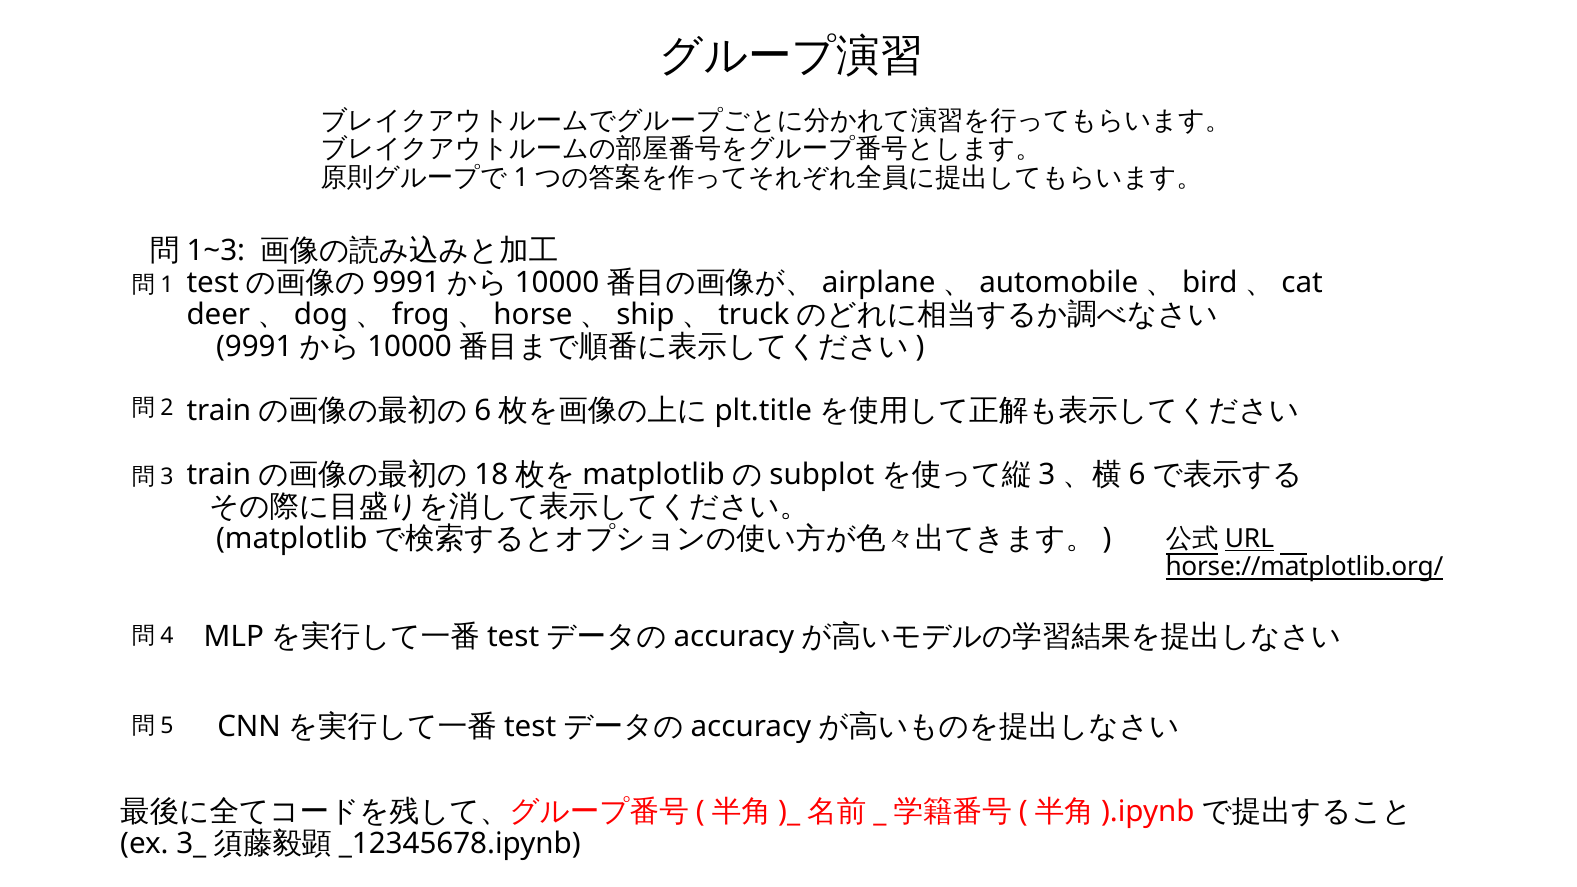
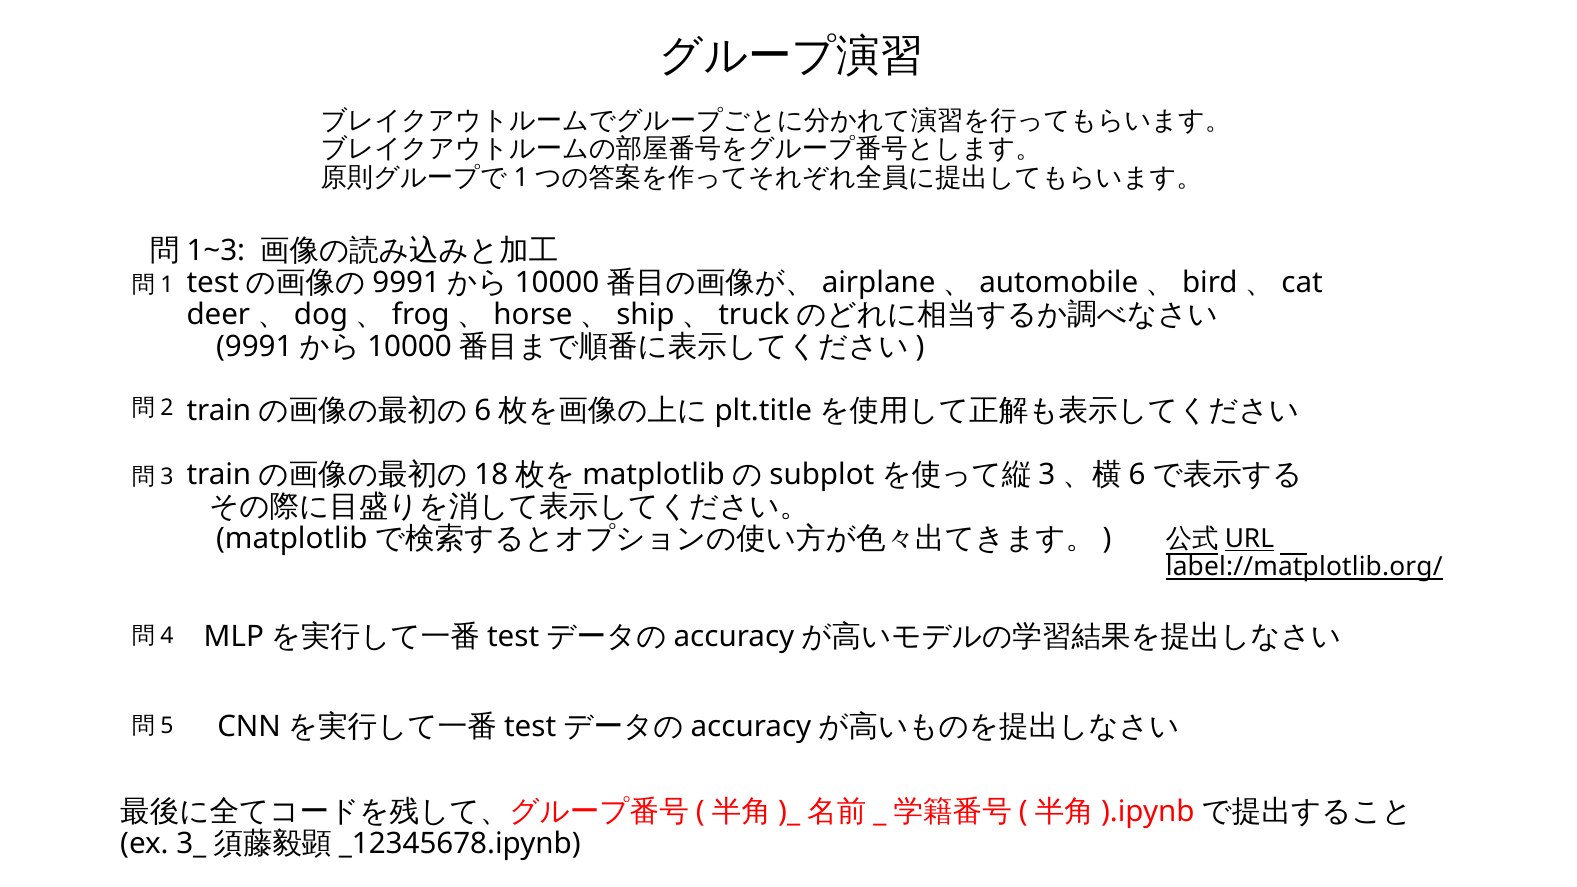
horse://matplotlib.org/: horse://matplotlib.org/ -> label://matplotlib.org/
